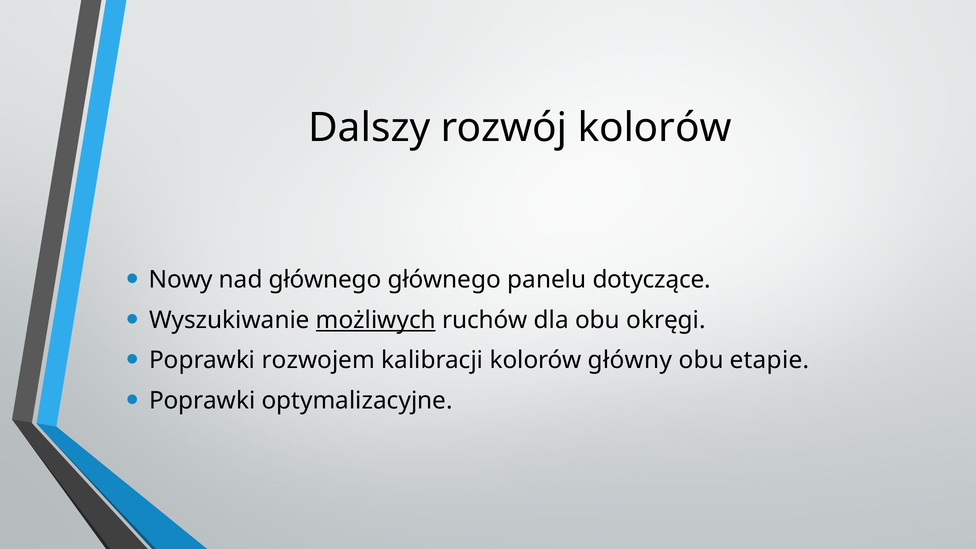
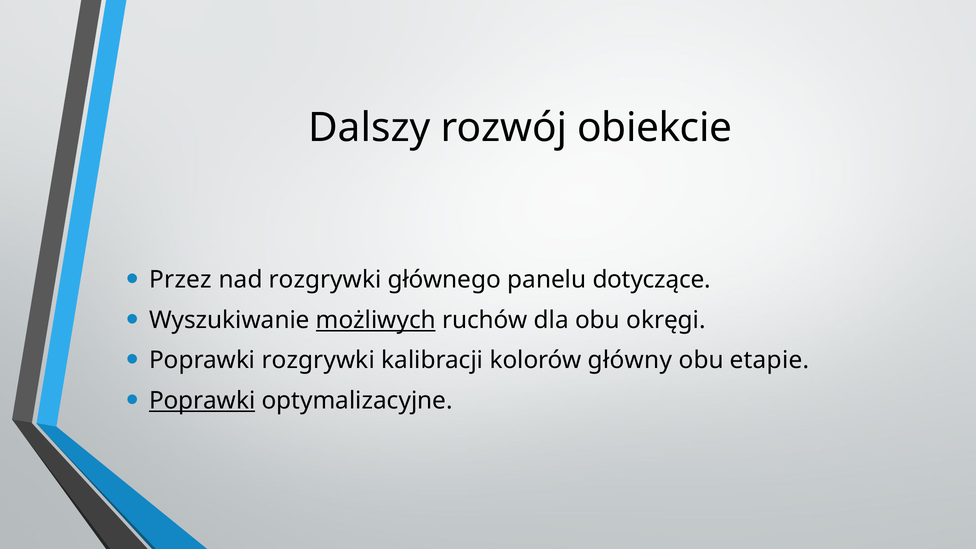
rozwój kolorów: kolorów -> obiekcie
Nowy: Nowy -> Przez
nad głównego: głównego -> rozgrywki
Poprawki rozwojem: rozwojem -> rozgrywki
Poprawki at (202, 401) underline: none -> present
